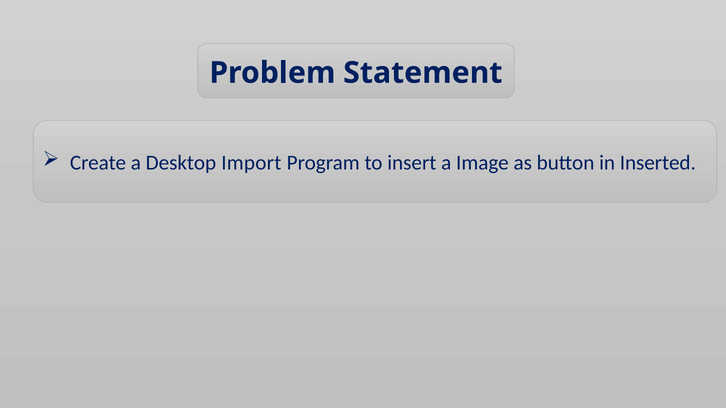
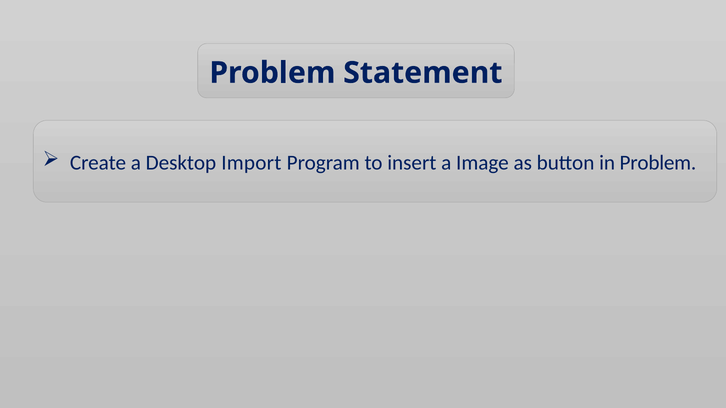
in Inserted: Inserted -> Problem
